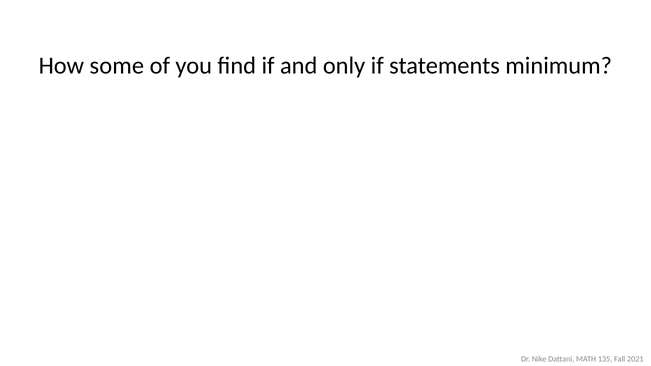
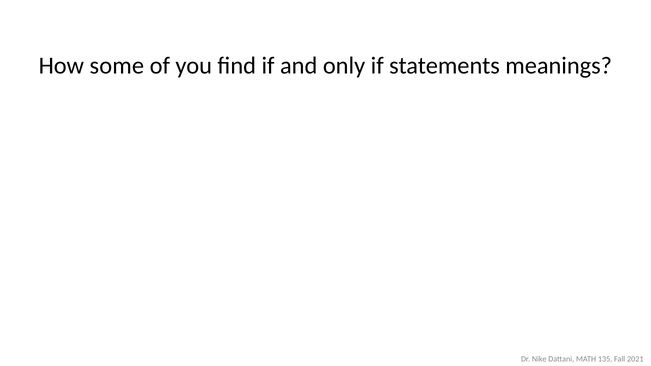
minimum: minimum -> meanings
